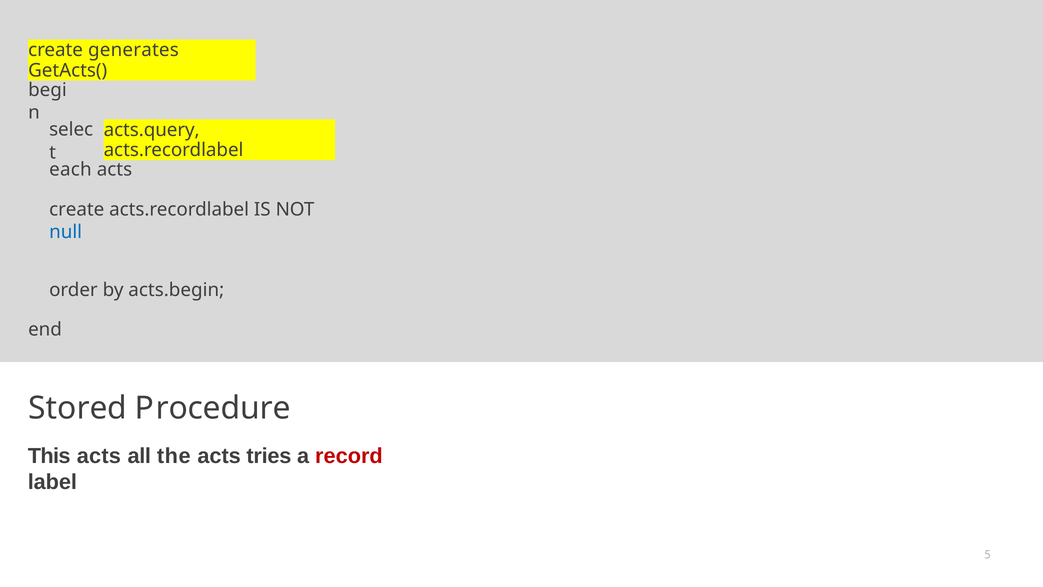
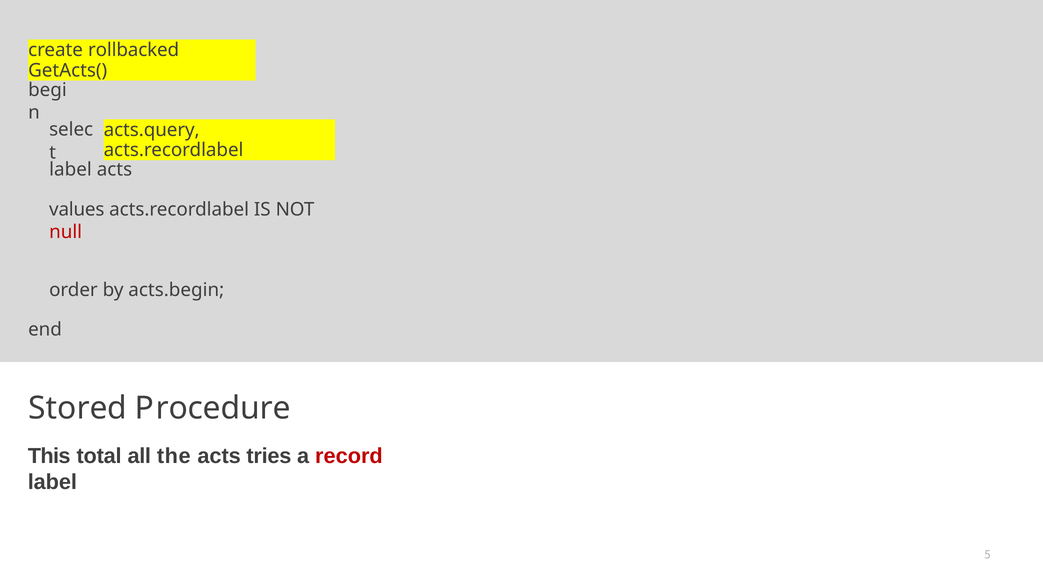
generates: generates -> rollbacked
each at (70, 170): each -> label
create at (77, 209): create -> values
null colour: blue -> red
This acts: acts -> total
